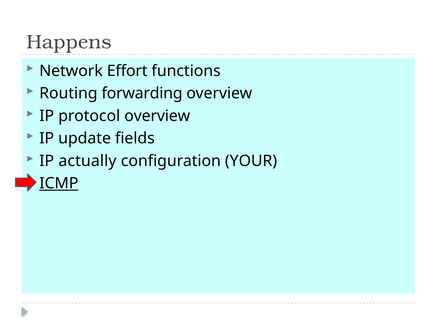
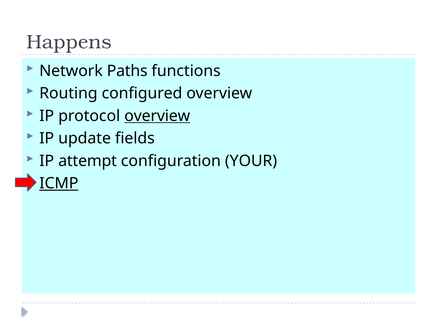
Effort: Effort -> Paths
forwarding: forwarding -> configured
overview at (157, 116) underline: none -> present
actually: actually -> attempt
